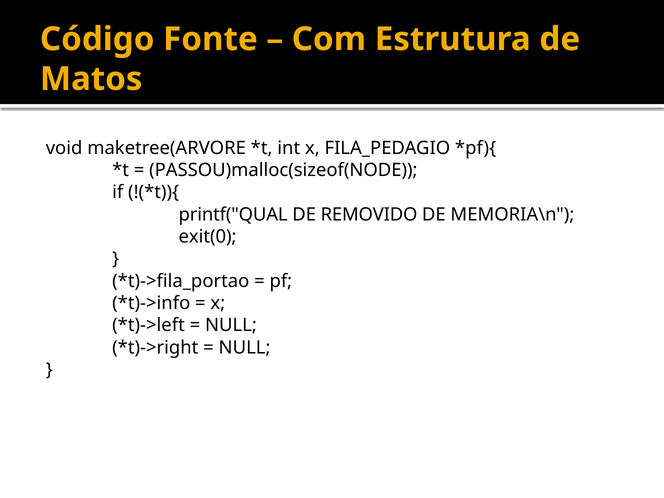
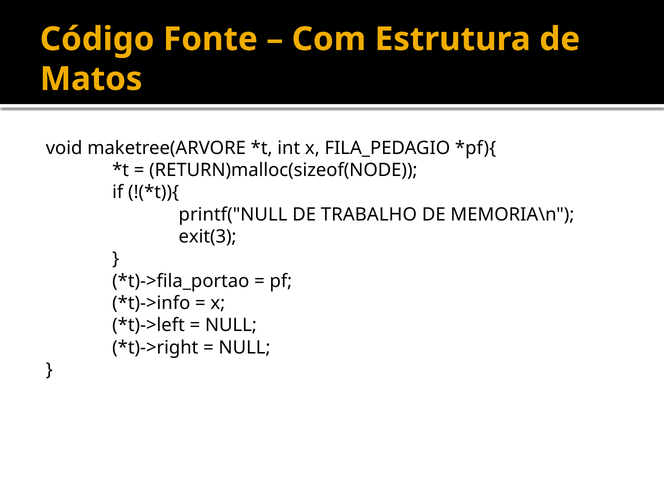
PASSOU)malloc(sizeof(NODE: PASSOU)malloc(sizeof(NODE -> RETURN)malloc(sizeof(NODE
printf("QUAL: printf("QUAL -> printf("NULL
REMOVIDO: REMOVIDO -> TRABALHO
exit(0: exit(0 -> exit(3
